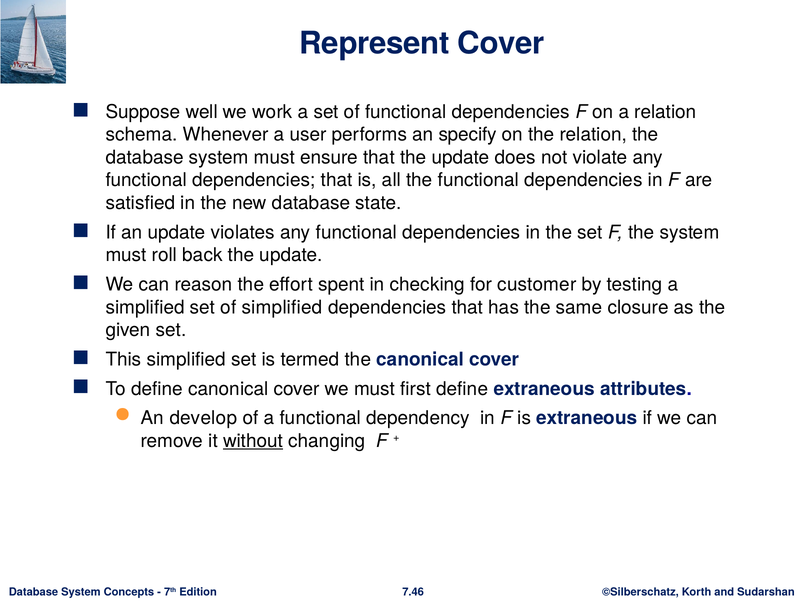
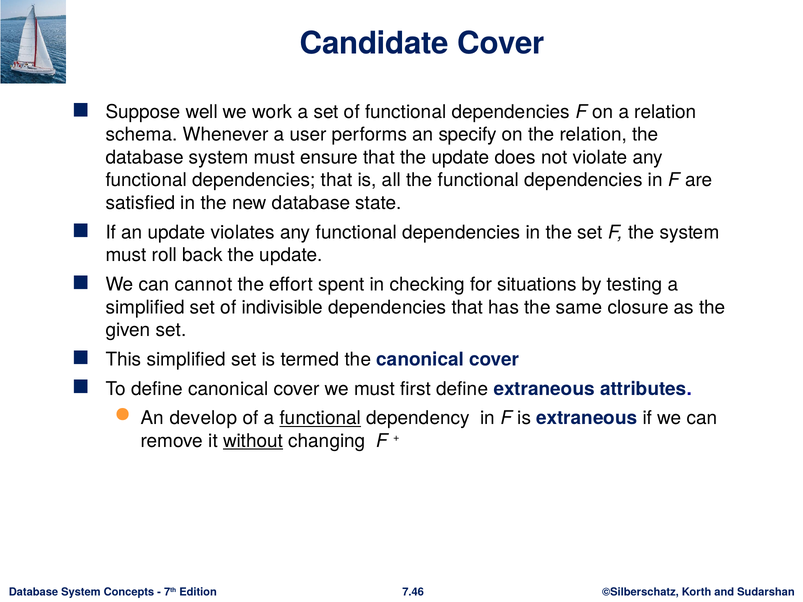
Represent: Represent -> Candidate
reason: reason -> cannot
customer: customer -> situations
of simplified: simplified -> indivisible
functional at (320, 418) underline: none -> present
